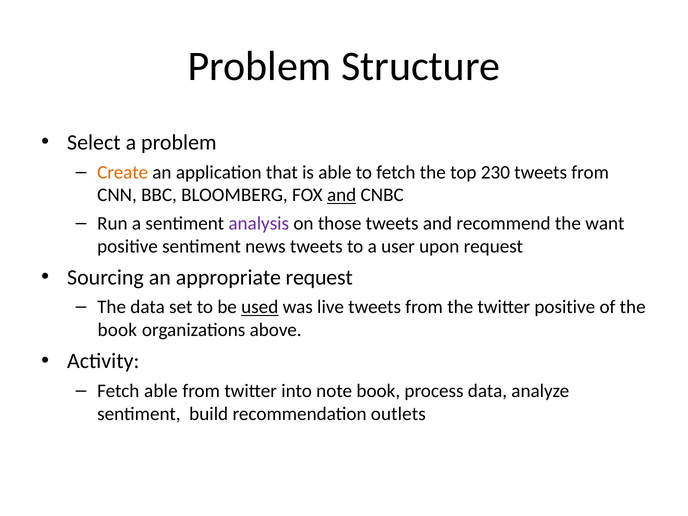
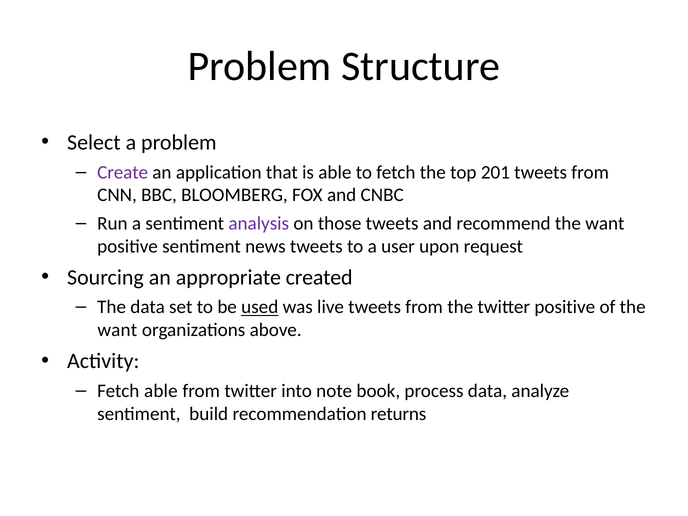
Create colour: orange -> purple
230: 230 -> 201
and at (342, 195) underline: present -> none
appropriate request: request -> created
book at (117, 330): book -> want
outlets: outlets -> returns
